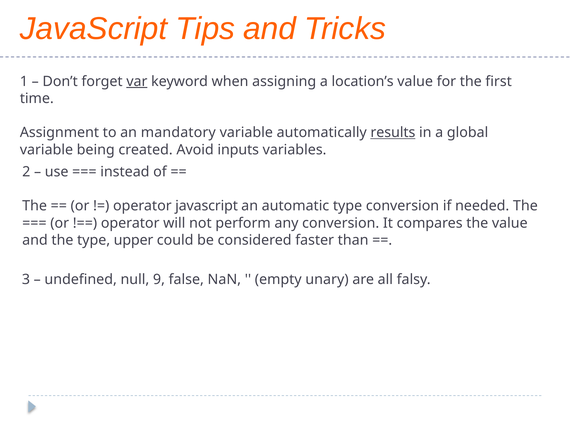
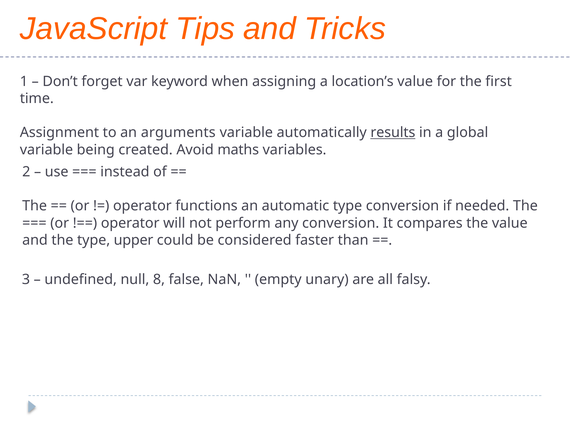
var underline: present -> none
mandatory: mandatory -> arguments
inputs: inputs -> maths
operator javascript: javascript -> functions
9: 9 -> 8
